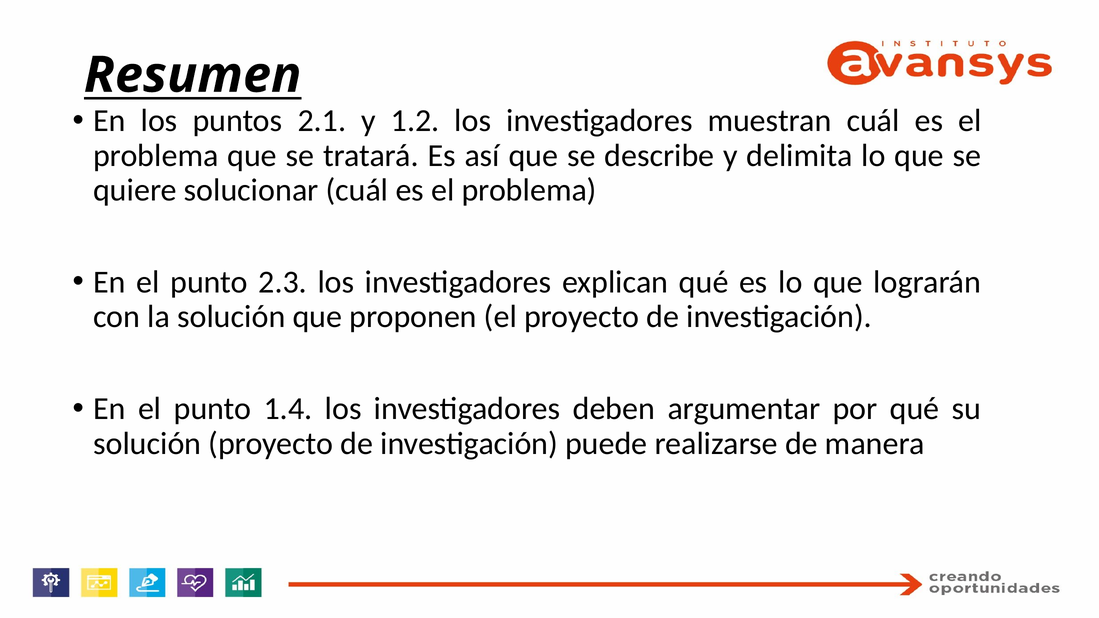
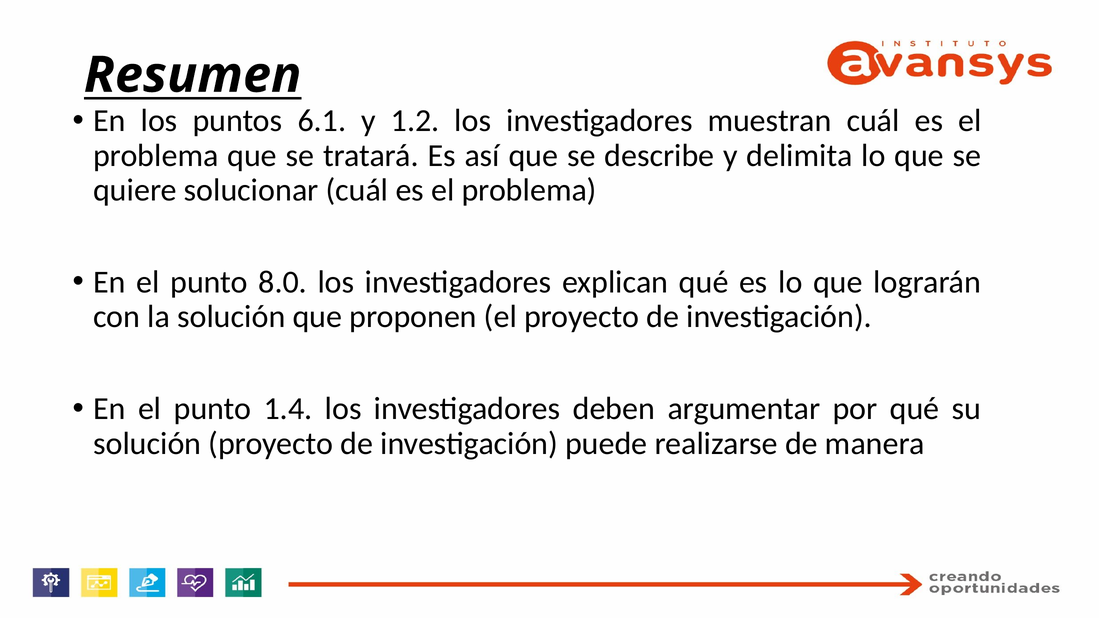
2.1: 2.1 -> 6.1
2.3: 2.3 -> 8.0
